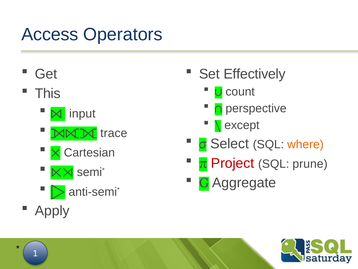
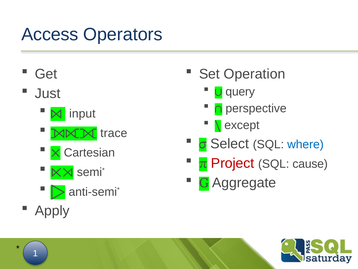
Effectively: Effectively -> Operation
This: This -> Just
count: count -> query
where colour: orange -> blue
prune: prune -> cause
